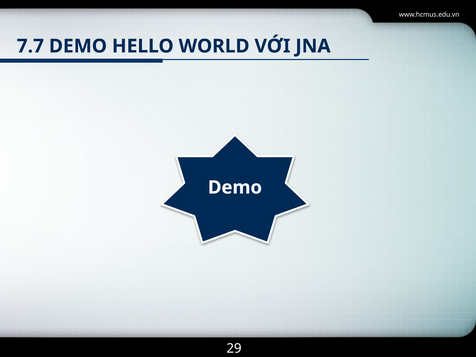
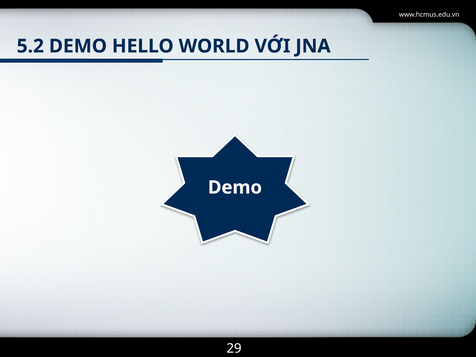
7.7: 7.7 -> 5.2
